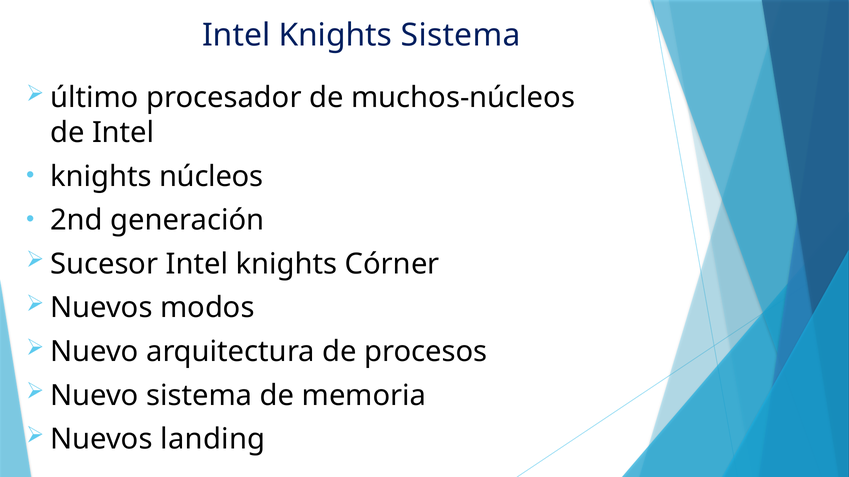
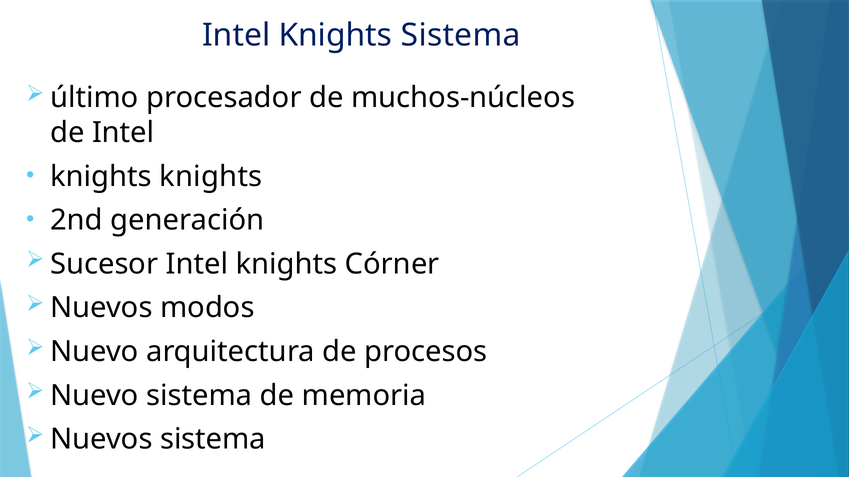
knights núcleos: núcleos -> knights
Nuevos landing: landing -> sistema
